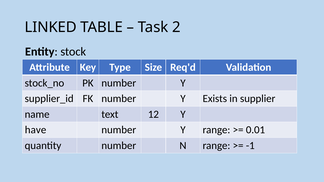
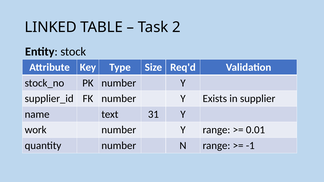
12: 12 -> 31
have: have -> work
